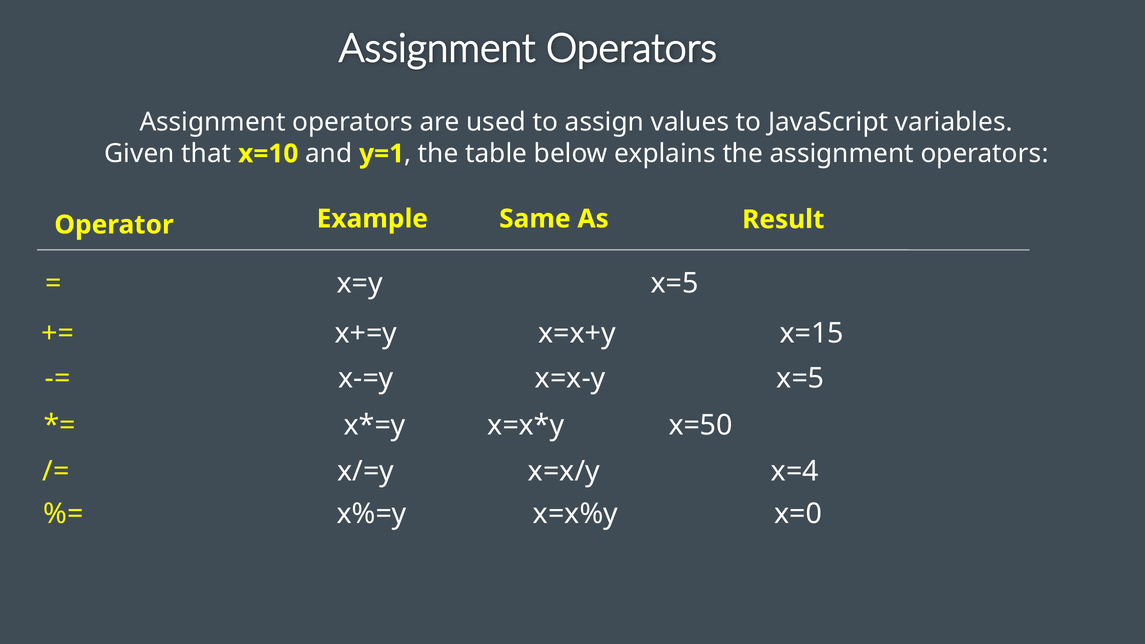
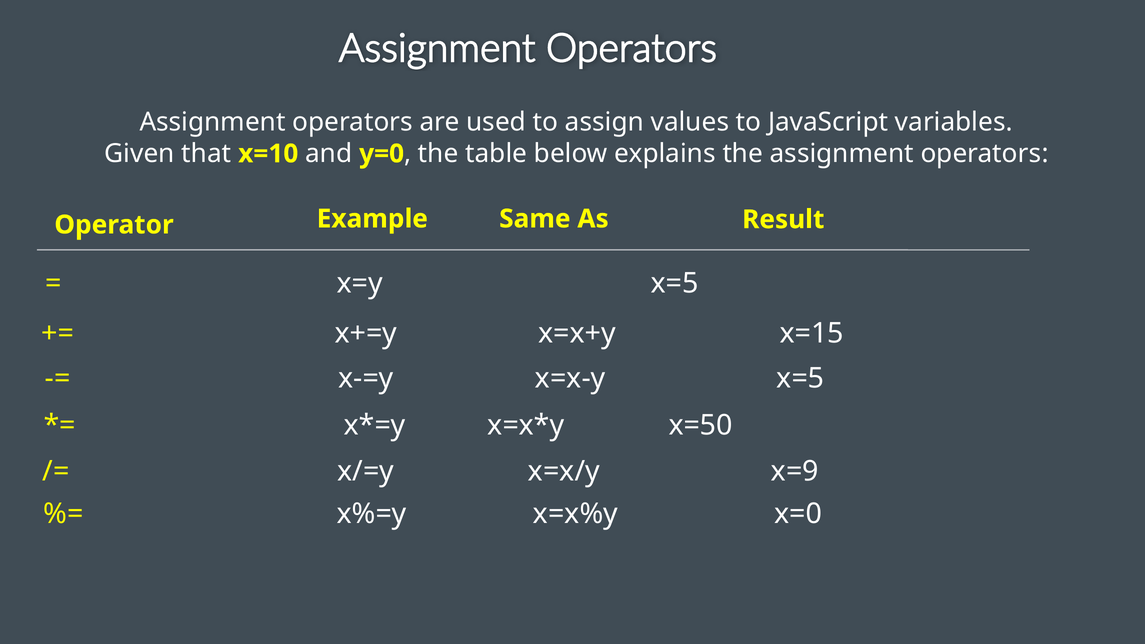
y=1: y=1 -> y=0
x=4: x=4 -> x=9
